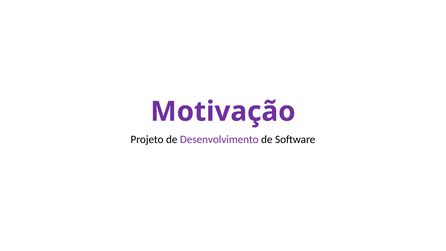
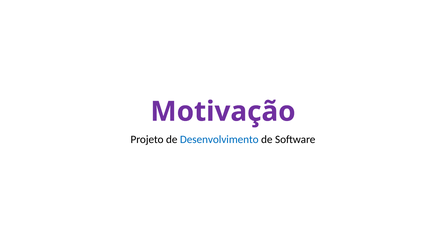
Desenvolvimento colour: purple -> blue
